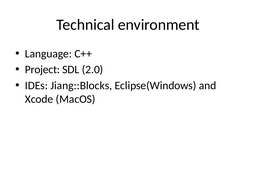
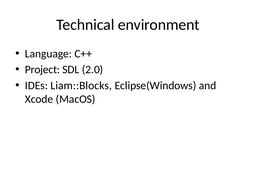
Jiang::Blocks: Jiang::Blocks -> Liam::Blocks
